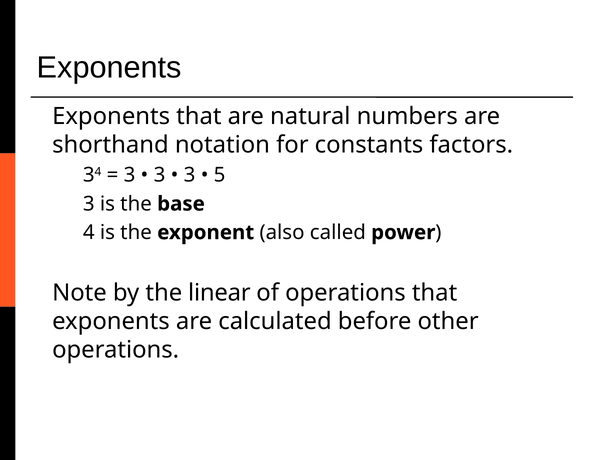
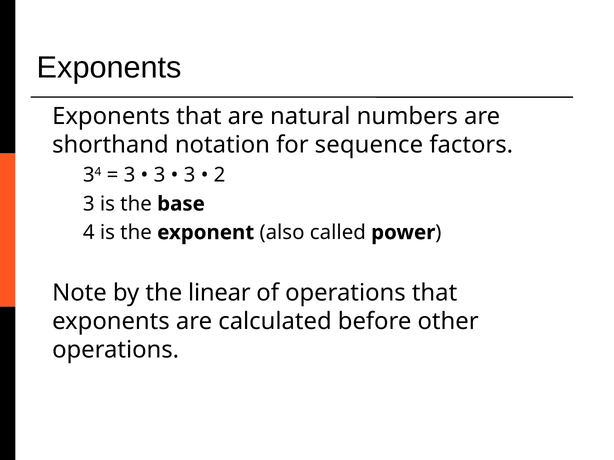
constants: constants -> sequence
5: 5 -> 2
